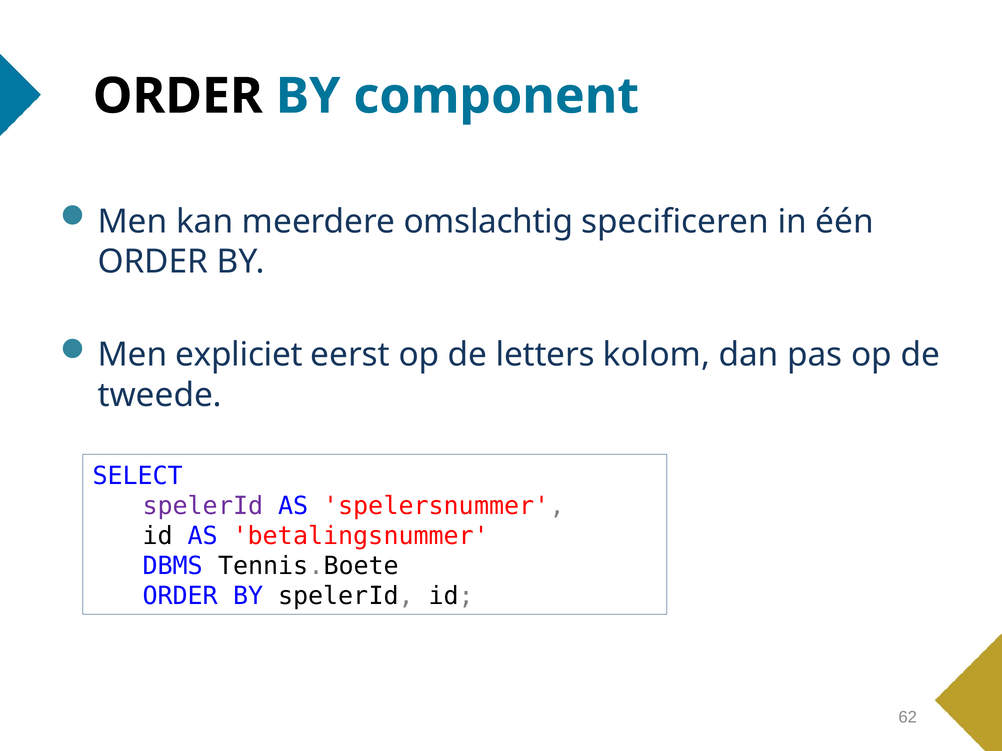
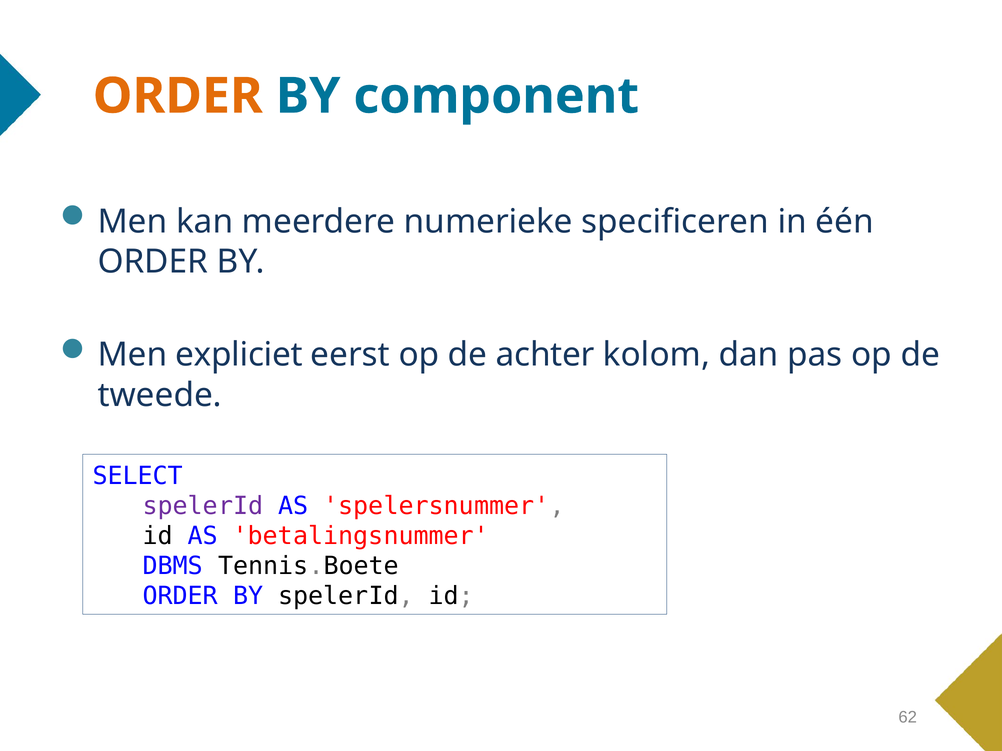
ORDER at (178, 96) colour: black -> orange
omslachtig: omslachtig -> numerieke
letters: letters -> achter
